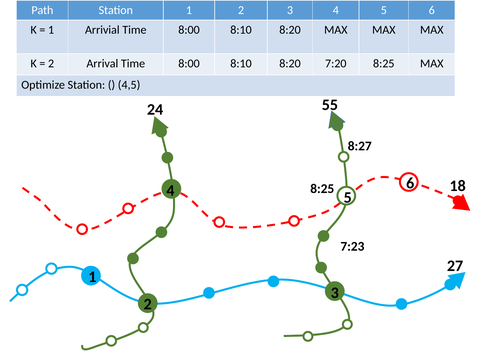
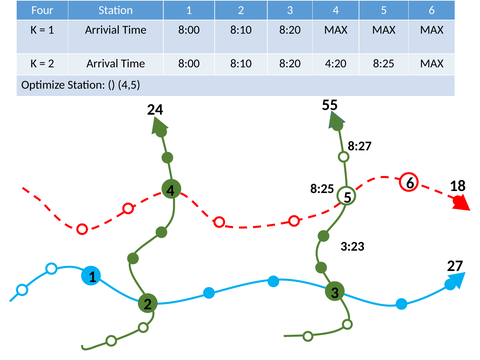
Path: Path -> Four
7:20: 7:20 -> 4:20
7:23: 7:23 -> 3:23
